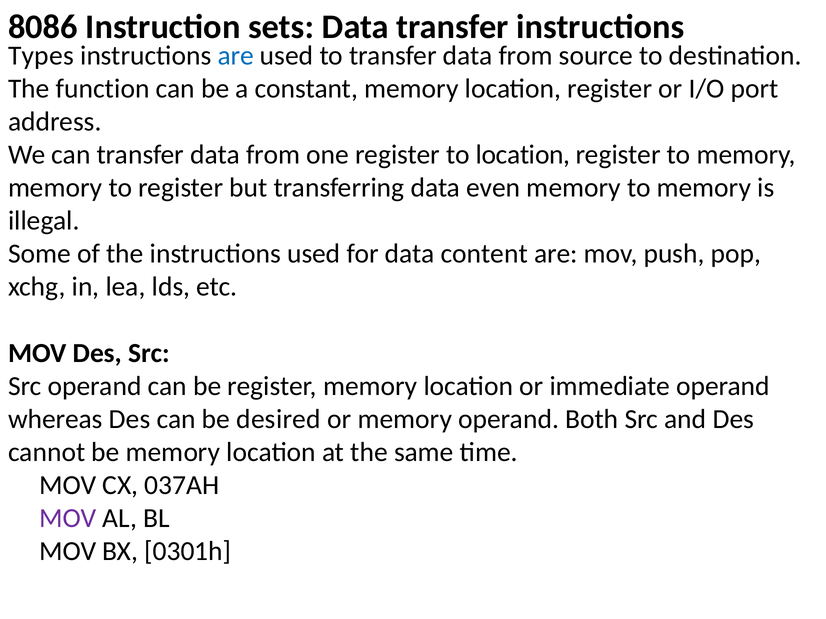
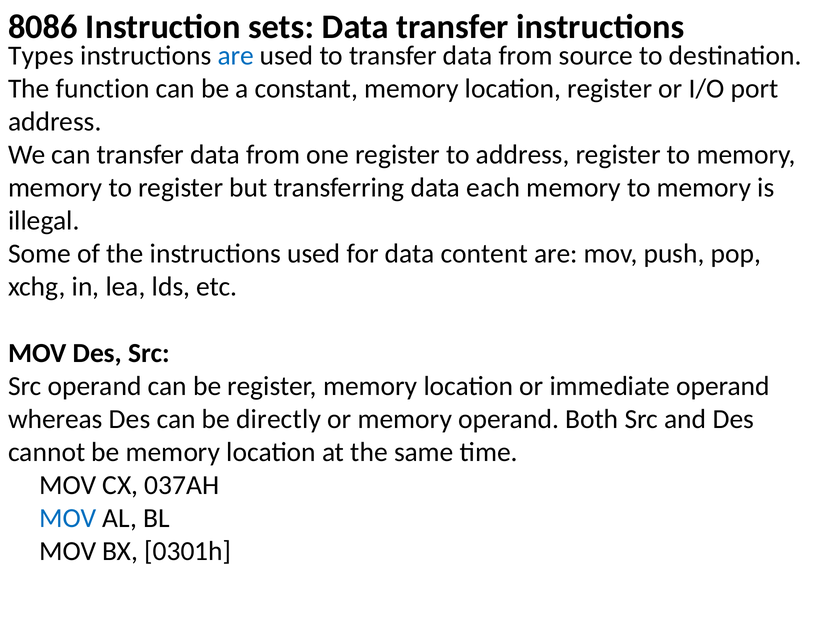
to location: location -> address
even: even -> each
desired: desired -> directly
MOV at (68, 518) colour: purple -> blue
